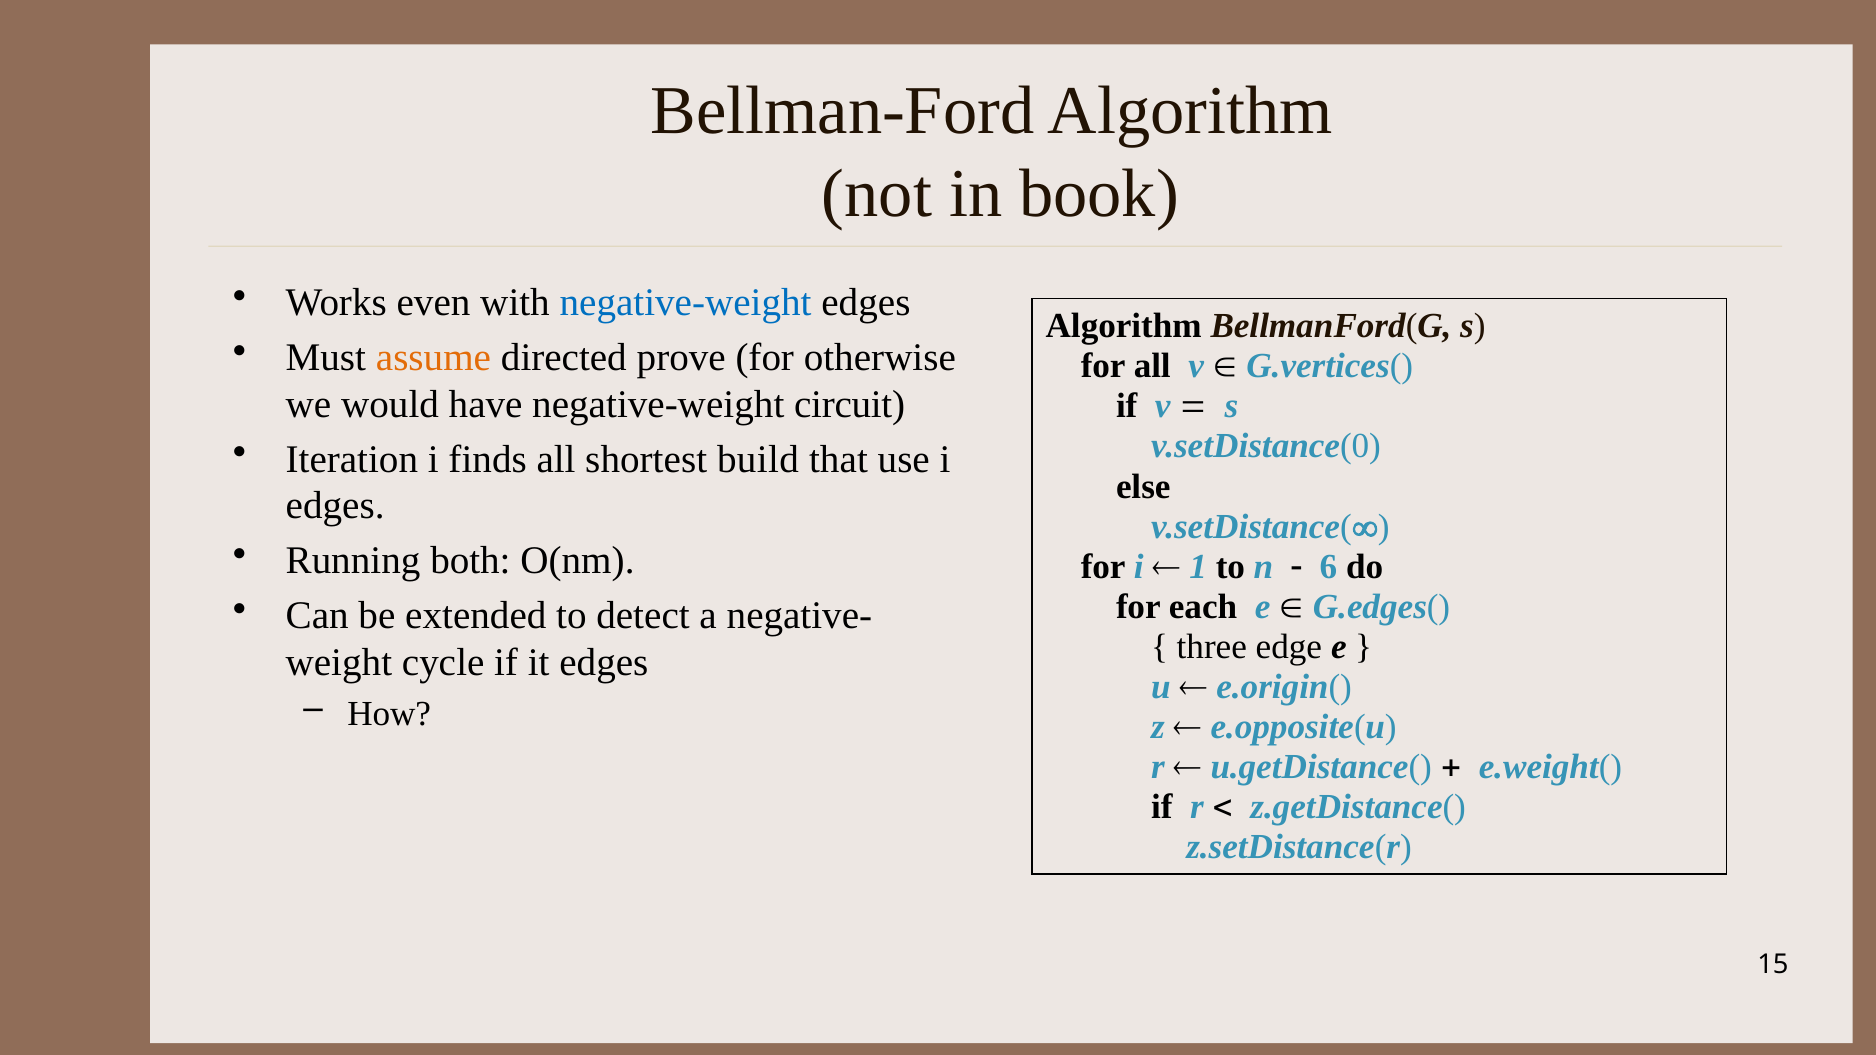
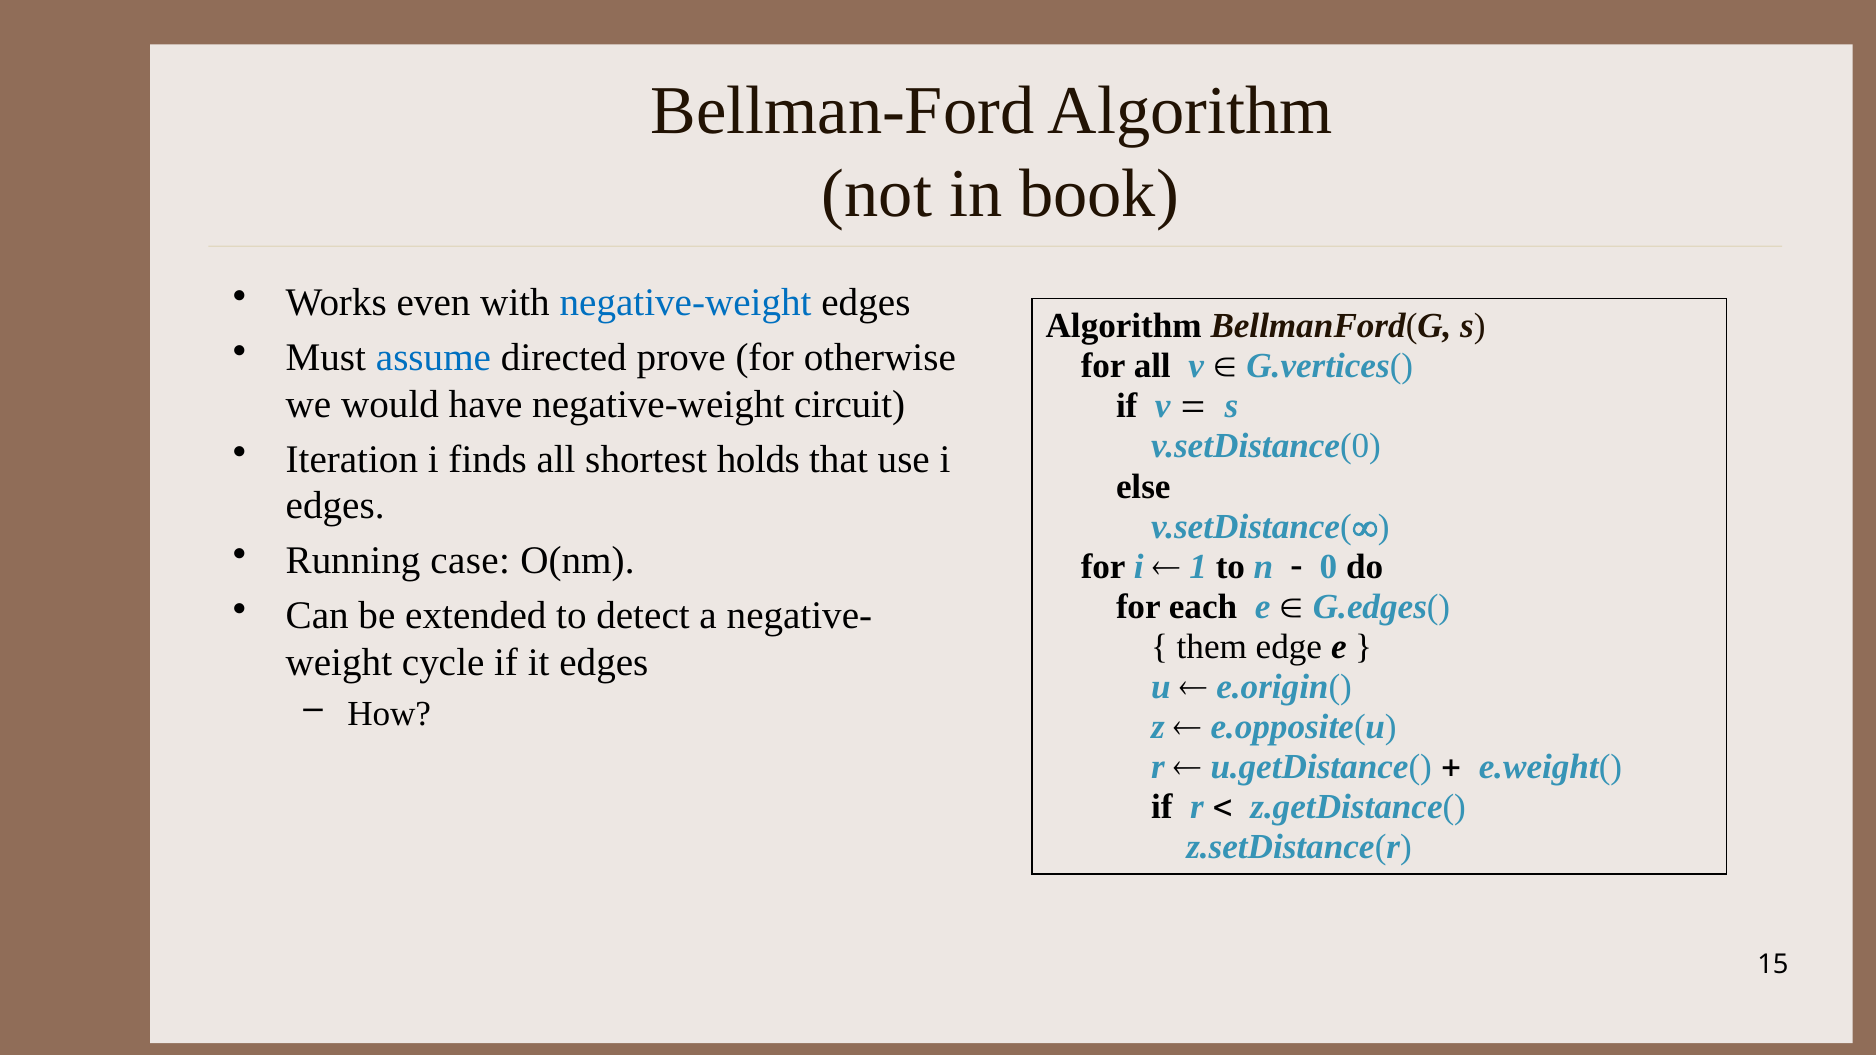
assume colour: orange -> blue
build: build -> holds
both: both -> case
6: 6 -> 0
three: three -> them
